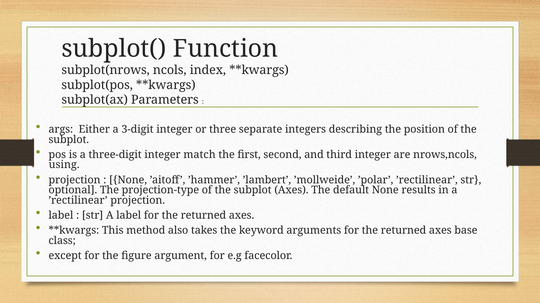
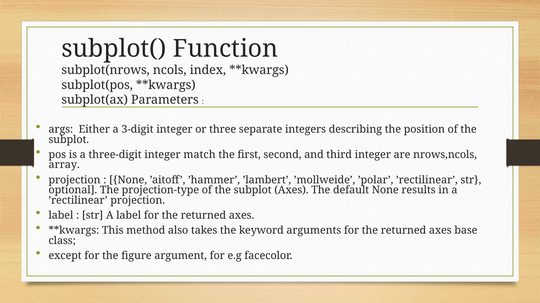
using: using -> array
